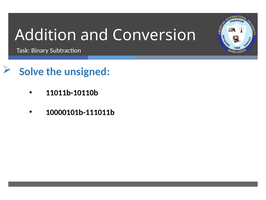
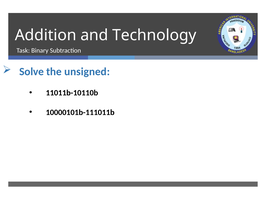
Conversion: Conversion -> Technology
